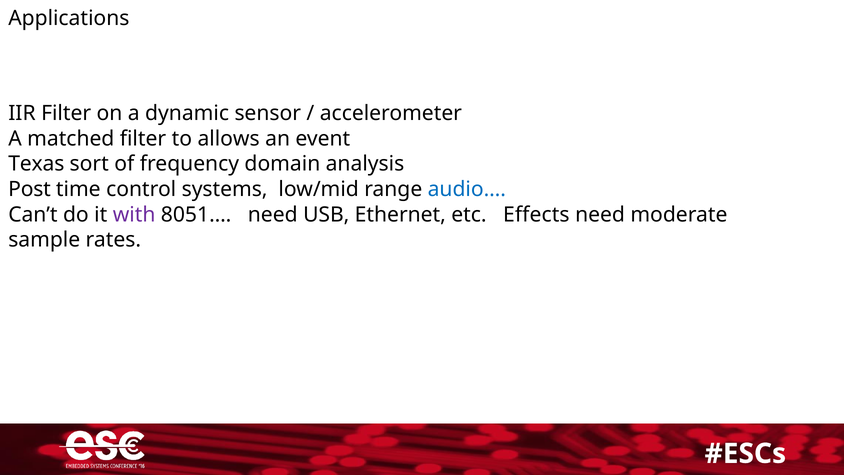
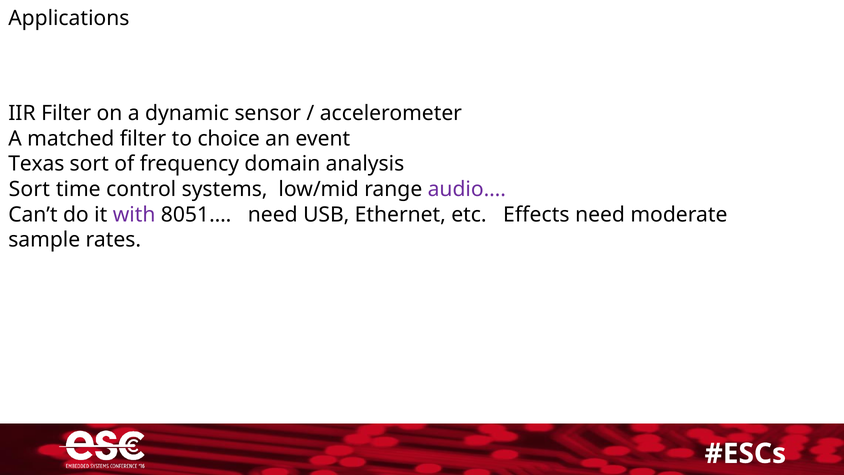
allows: allows -> choice
Post at (30, 189): Post -> Sort
audio… colour: blue -> purple
